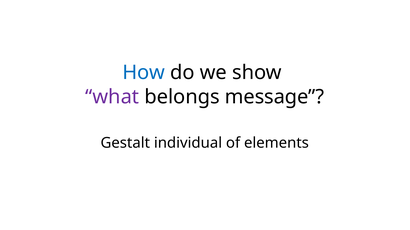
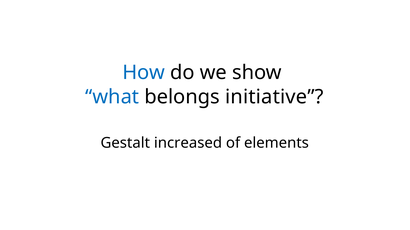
what colour: purple -> blue
message: message -> initiative
individual: individual -> increased
